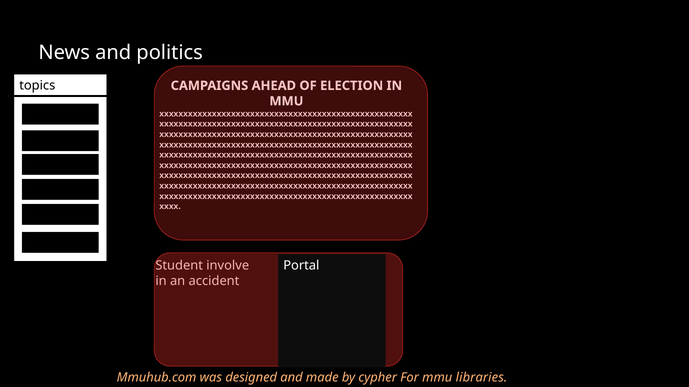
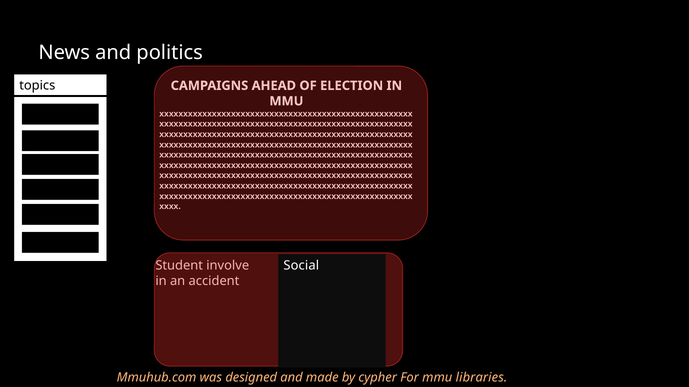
Portal: Portal -> Social
